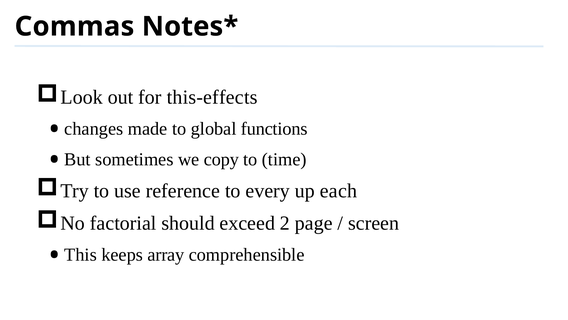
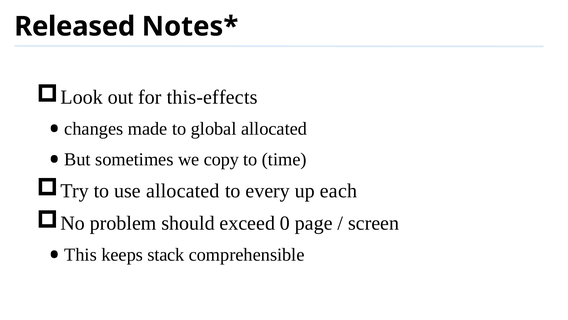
Commas: Commas -> Released
global functions: functions -> allocated
use reference: reference -> allocated
factorial: factorial -> problem
2: 2 -> 0
array: array -> stack
